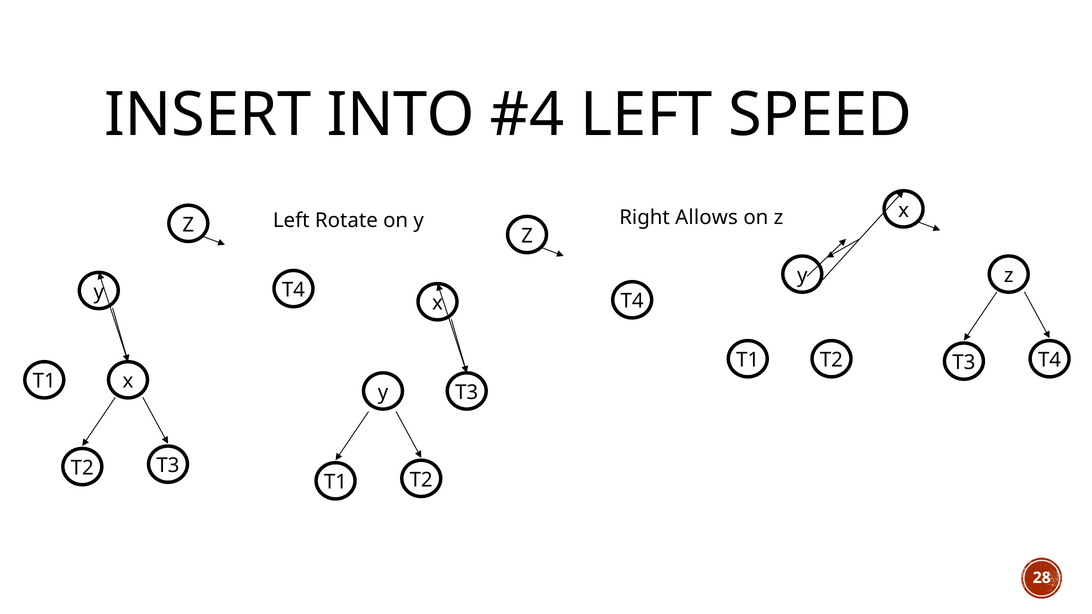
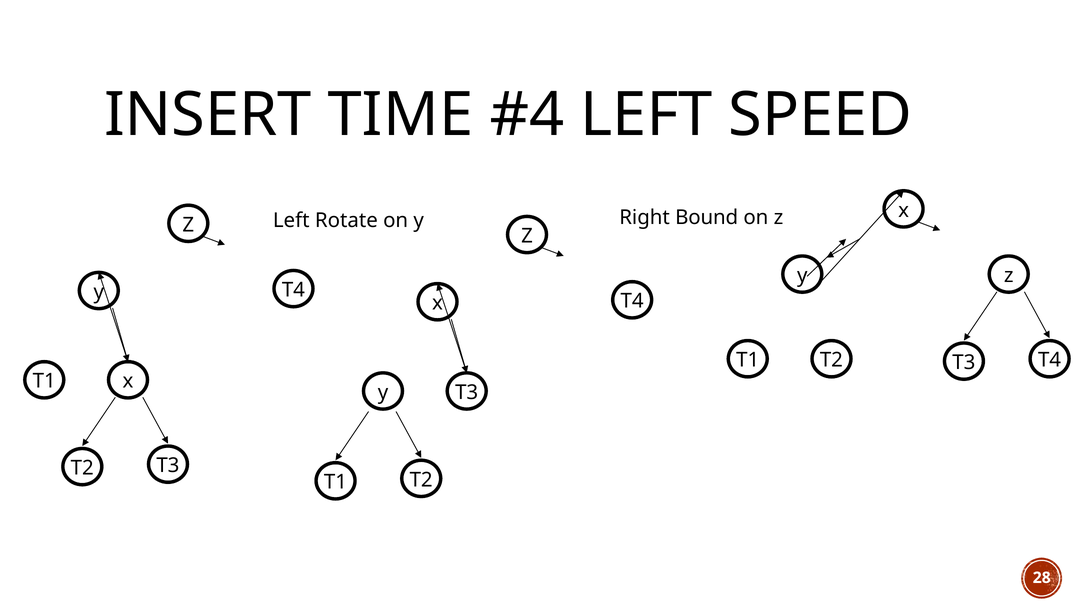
INTO: INTO -> TIME
Allows: Allows -> Bound
